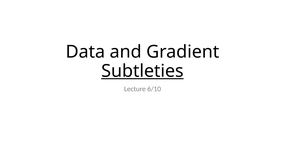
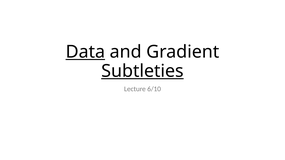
Data underline: none -> present
